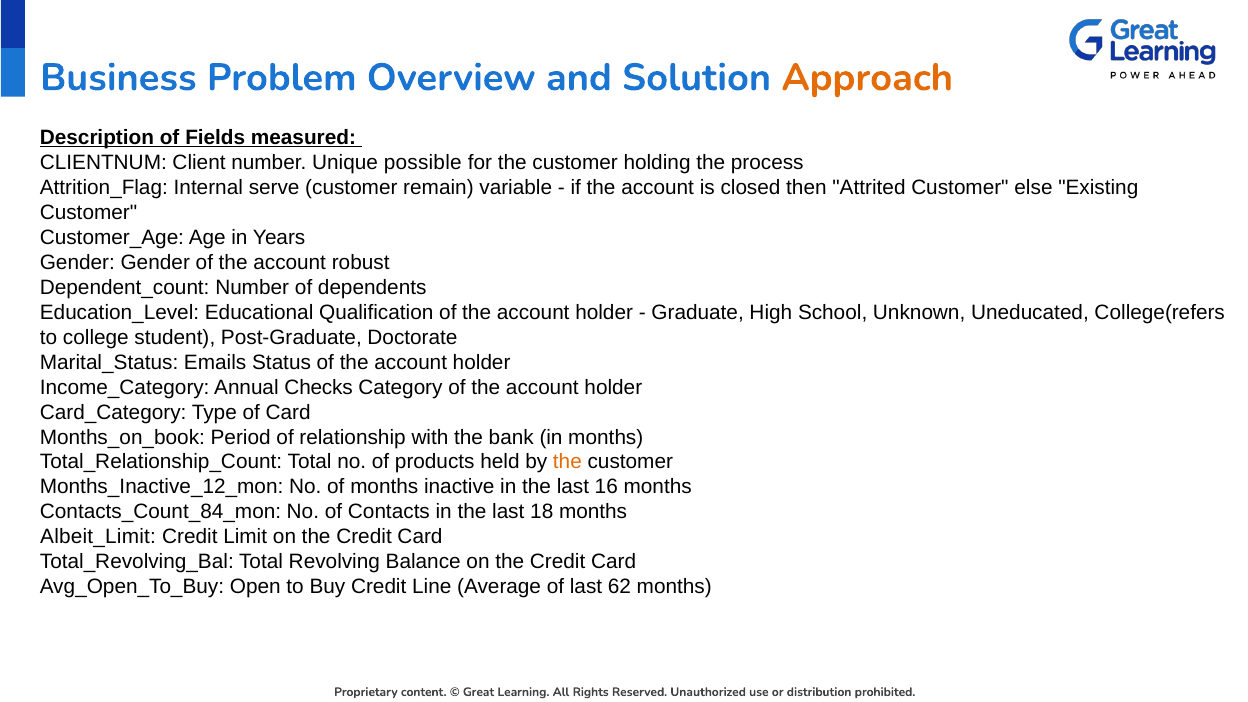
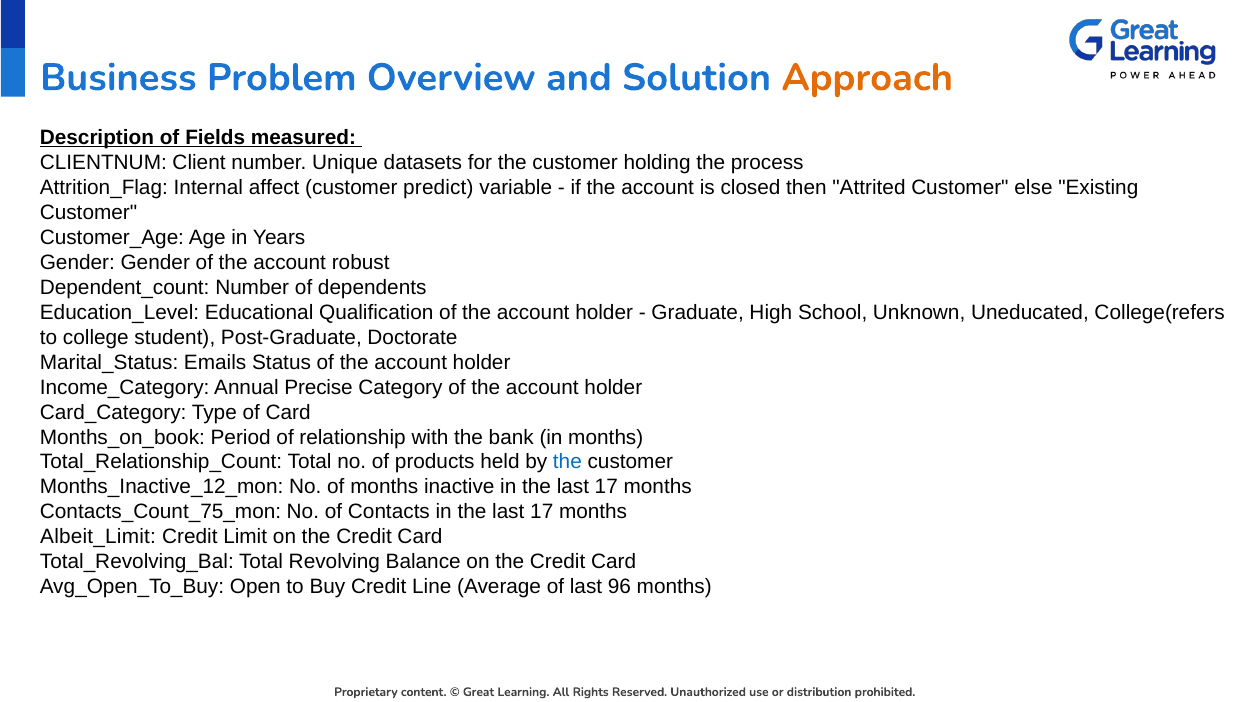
possible: possible -> datasets
serve: serve -> affect
remain: remain -> predict
Checks: Checks -> Precise
the at (567, 462) colour: orange -> blue
16 at (606, 487): 16 -> 17
Contacts_Count_84_mon: Contacts_Count_84_mon -> Contacts_Count_75_mon
18 at (542, 512): 18 -> 17
62: 62 -> 96
